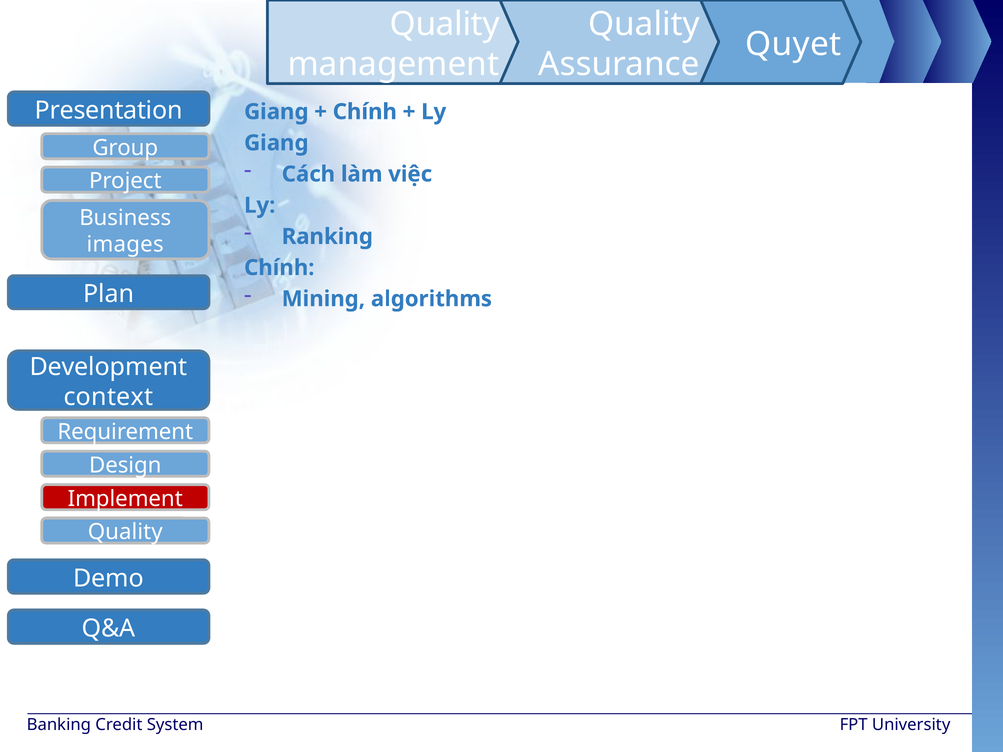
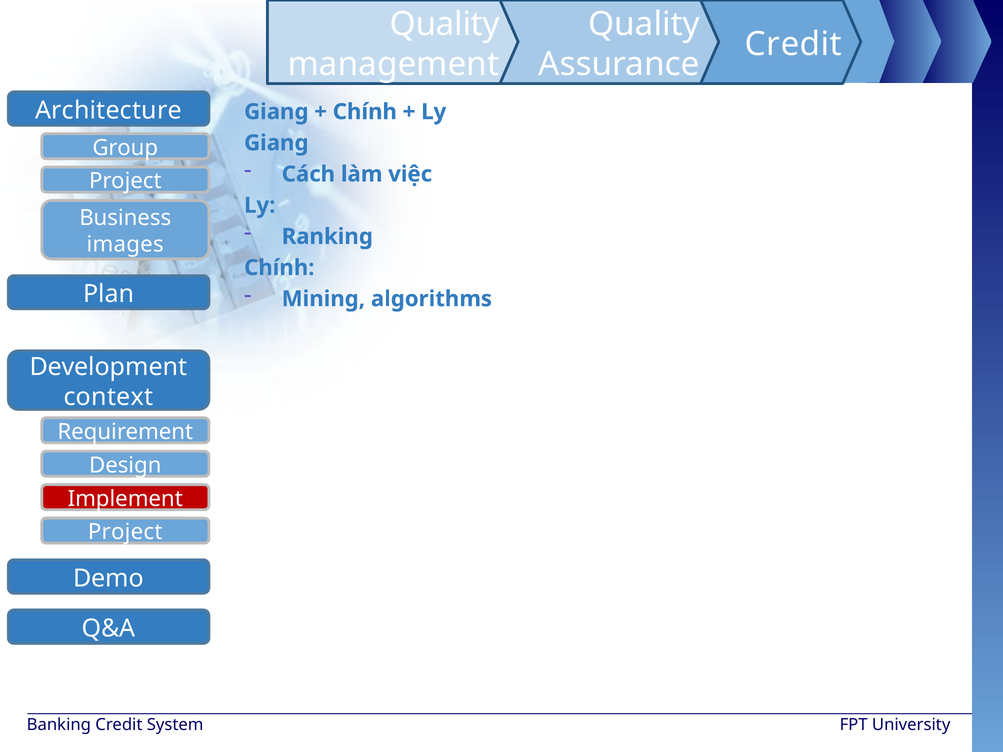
Quyet at (793, 44): Quyet -> Credit
Presentation: Presentation -> Architecture
Quality at (125, 532): Quality -> Project
